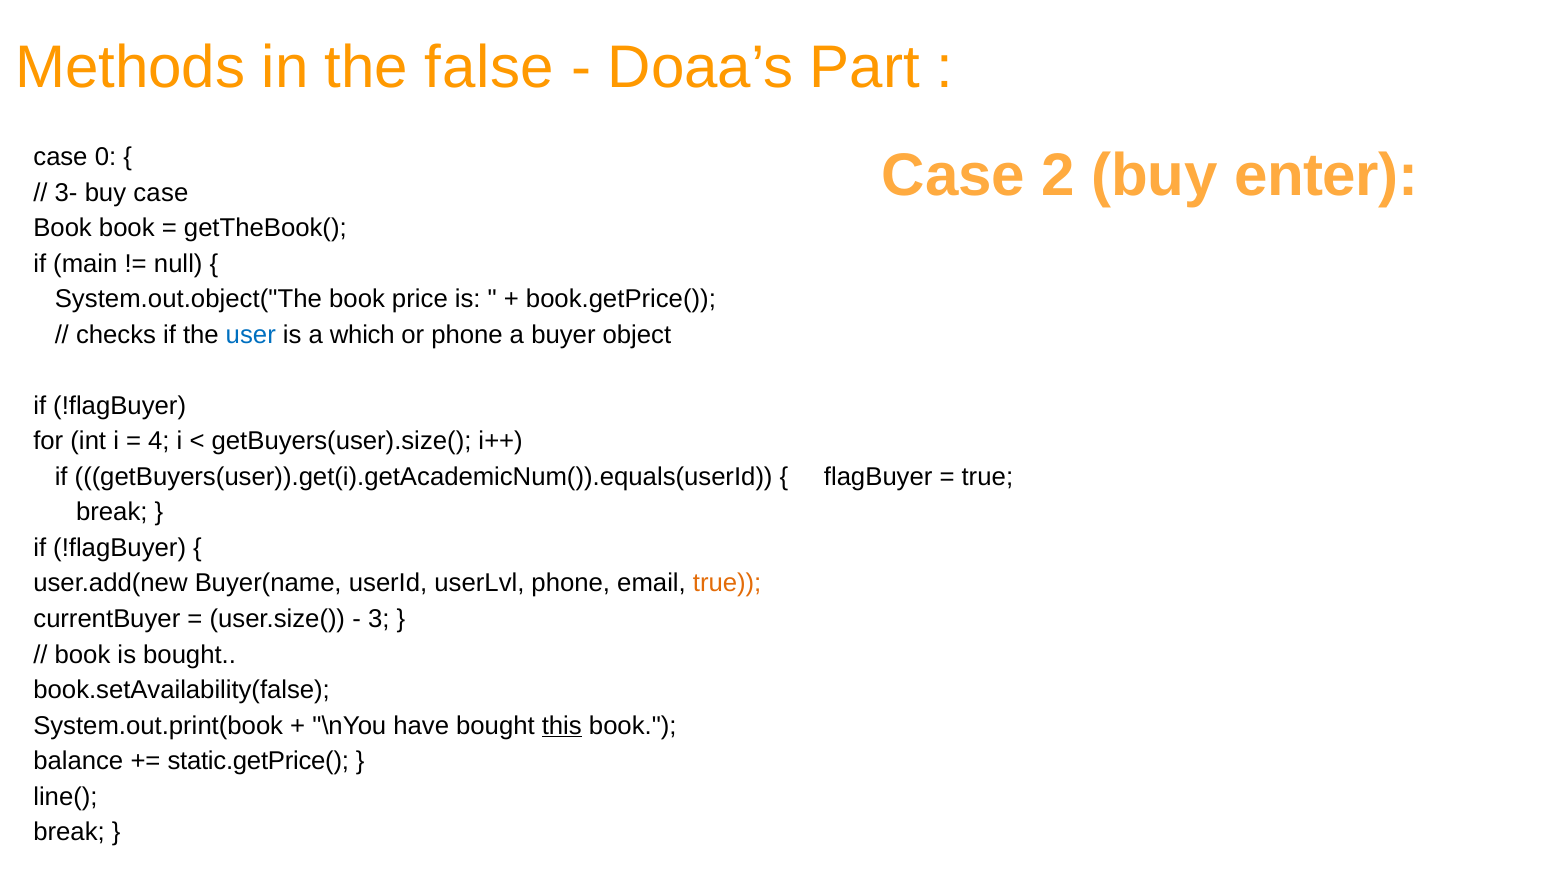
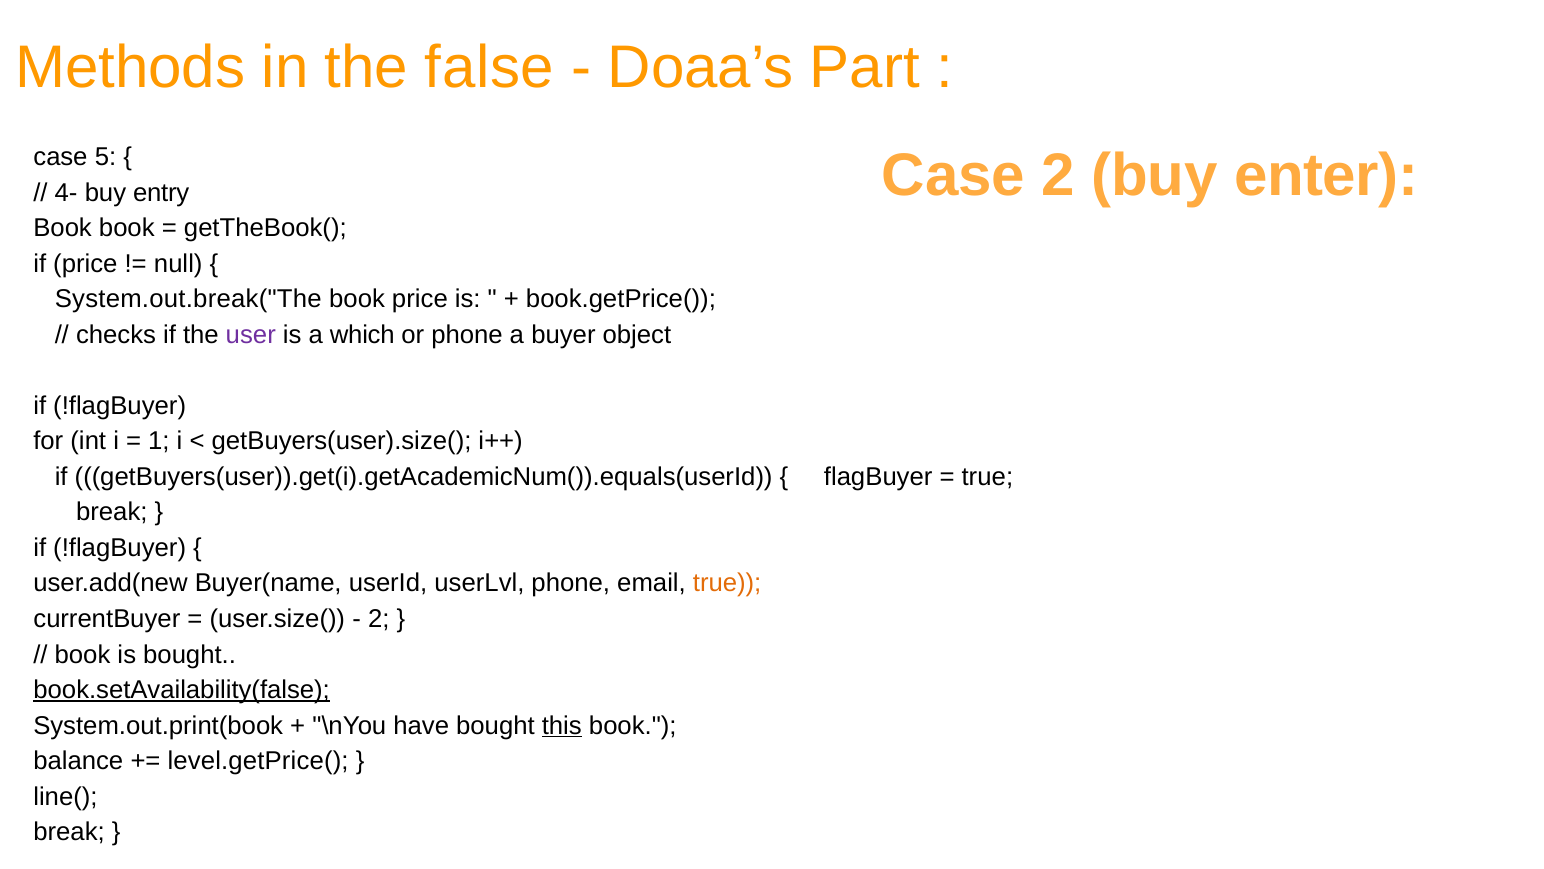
0: 0 -> 5
3-: 3- -> 4-
buy case: case -> entry
if main: main -> price
System.out.object("The: System.out.object("The -> System.out.break("The
user colour: blue -> purple
4: 4 -> 1
3 at (379, 619): 3 -> 2
book.setAvailability(false underline: none -> present
static.getPrice(: static.getPrice( -> level.getPrice(
